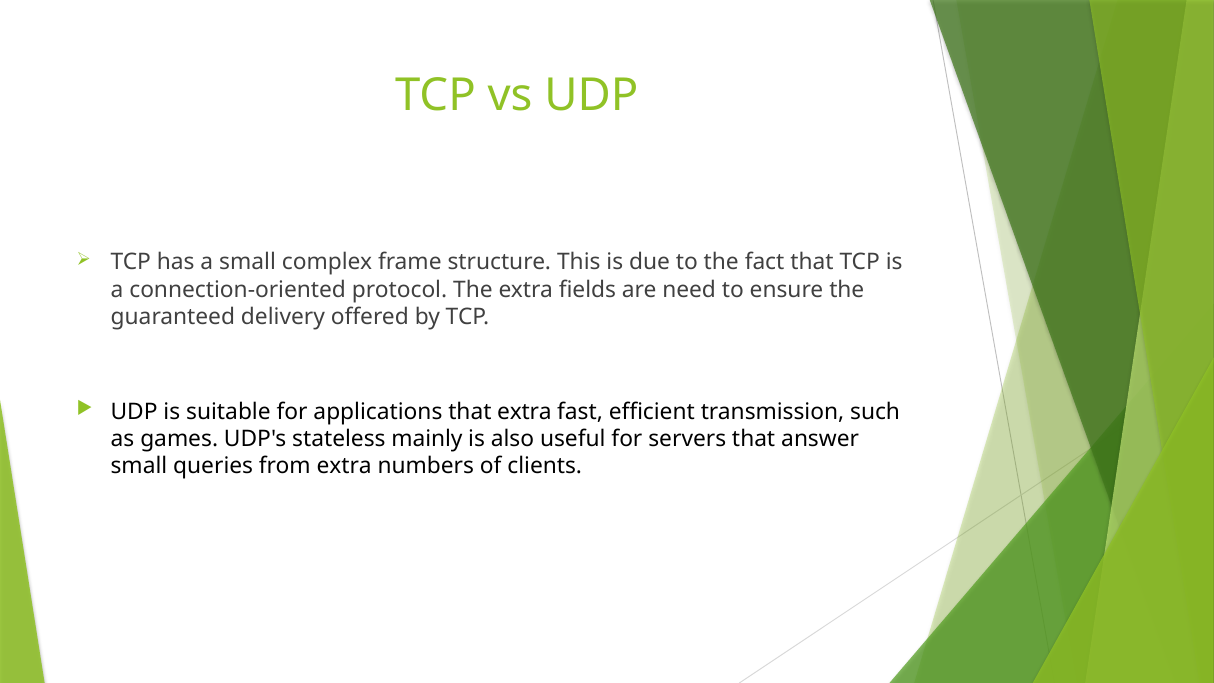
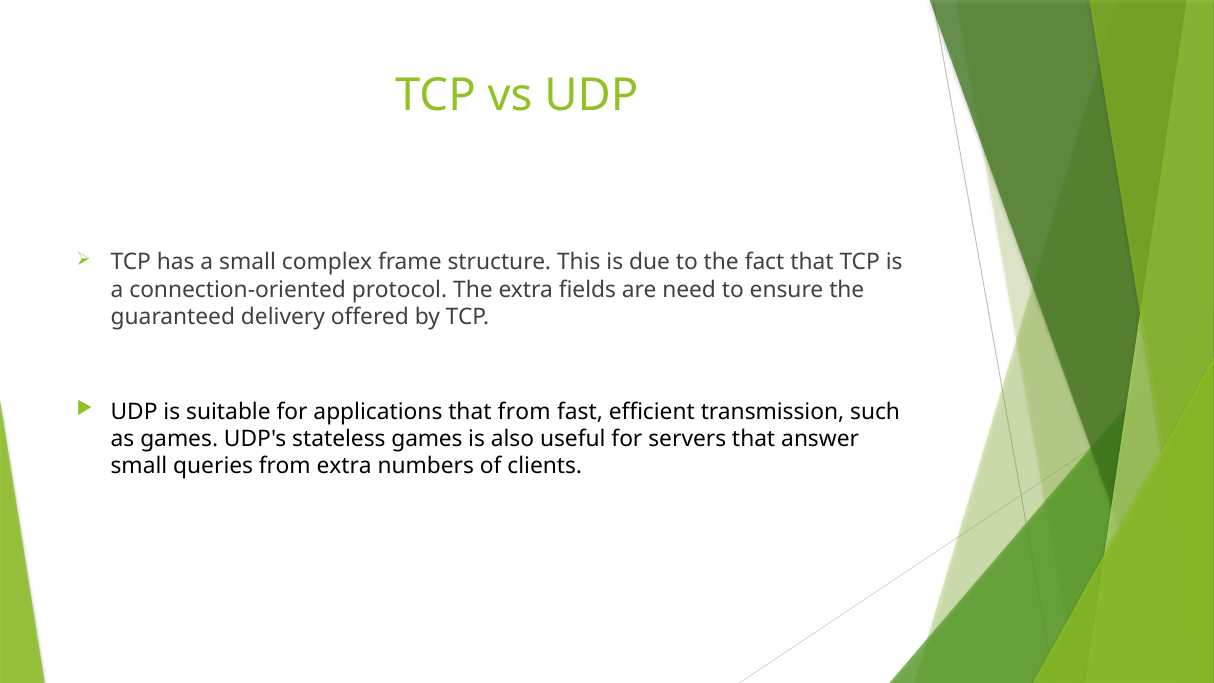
that extra: extra -> from
stateless mainly: mainly -> games
